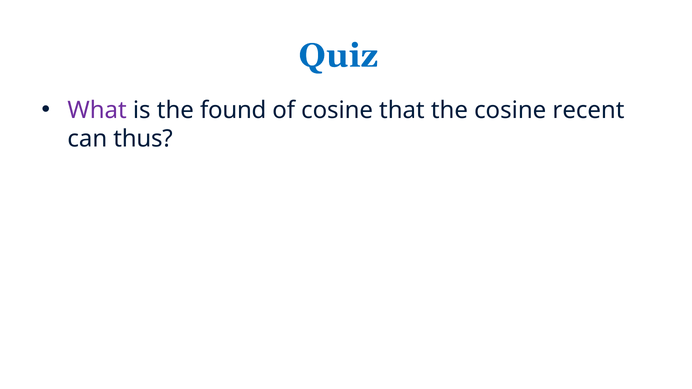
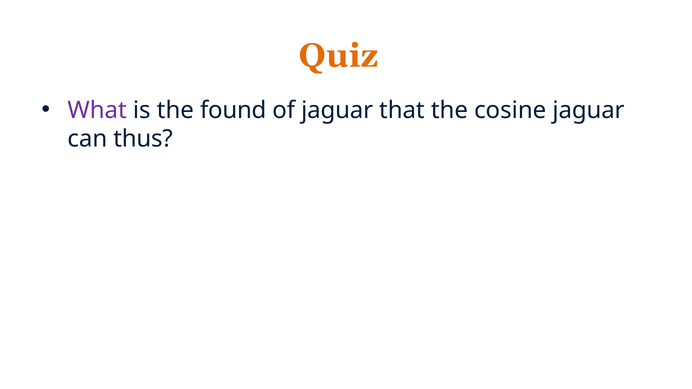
Quiz colour: blue -> orange
of cosine: cosine -> jaguar
cosine recent: recent -> jaguar
